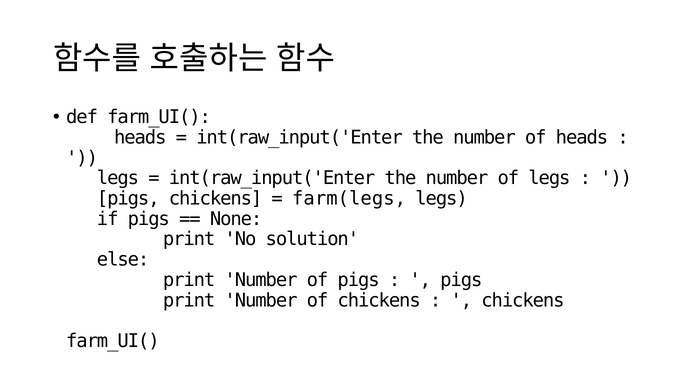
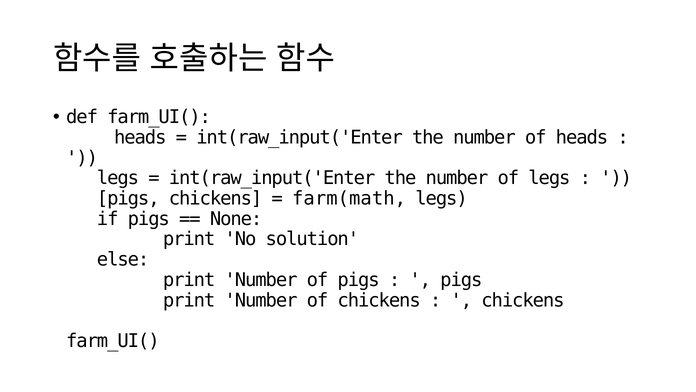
farm(legs: farm(legs -> farm(math
